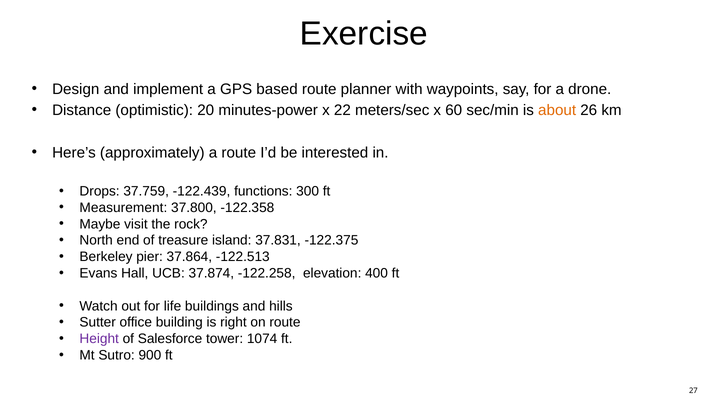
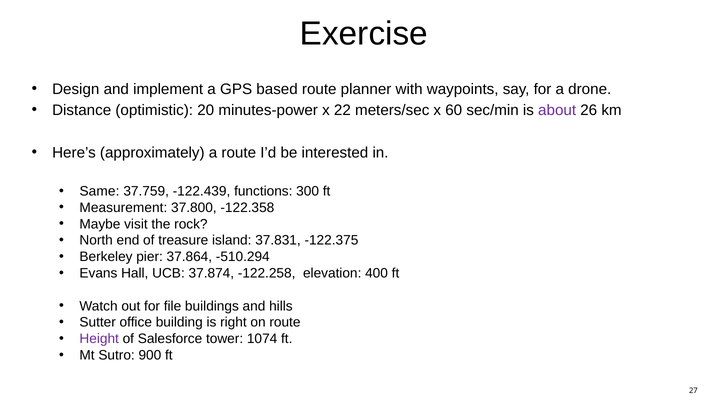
about colour: orange -> purple
Drops: Drops -> Same
-122.513: -122.513 -> -510.294
life: life -> file
